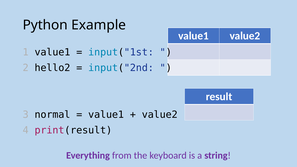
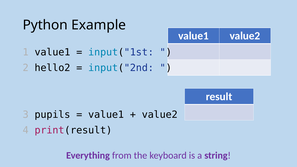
normal: normal -> pupils
